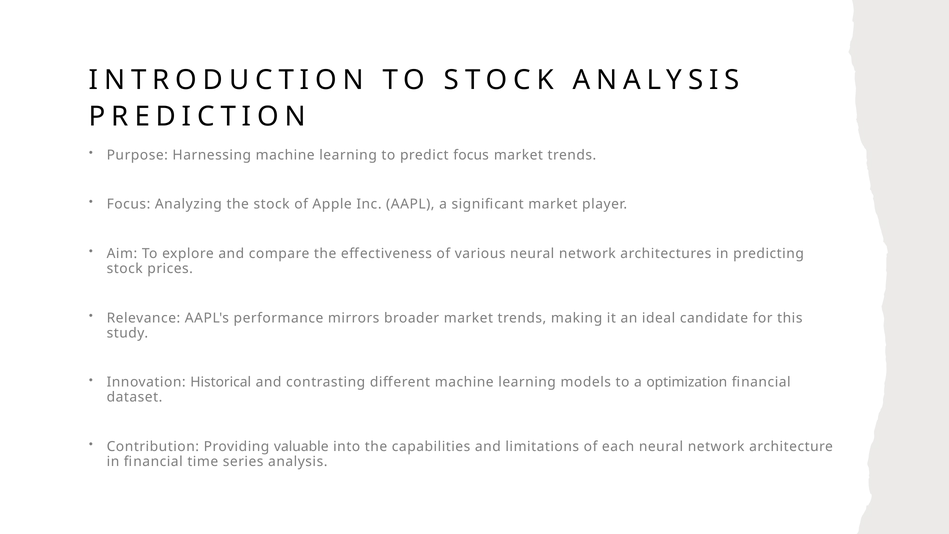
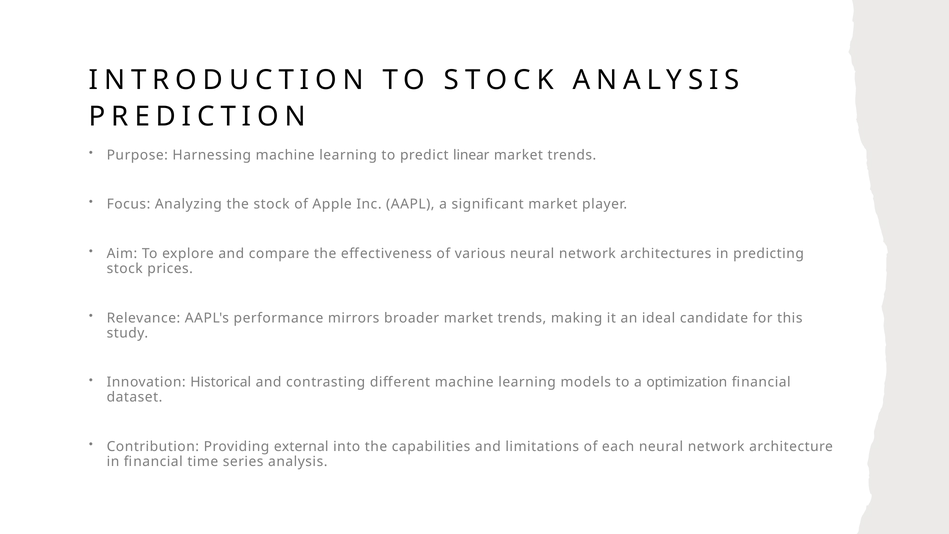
predict focus: focus -> linear
valuable: valuable -> external
